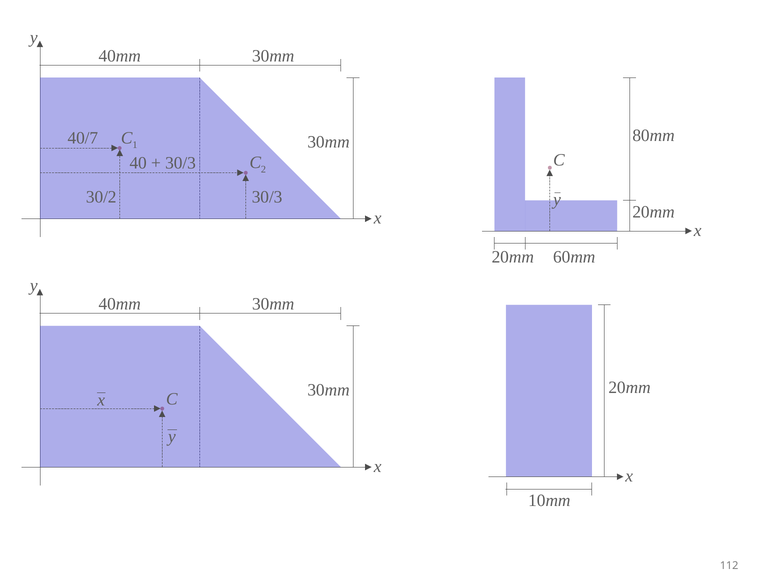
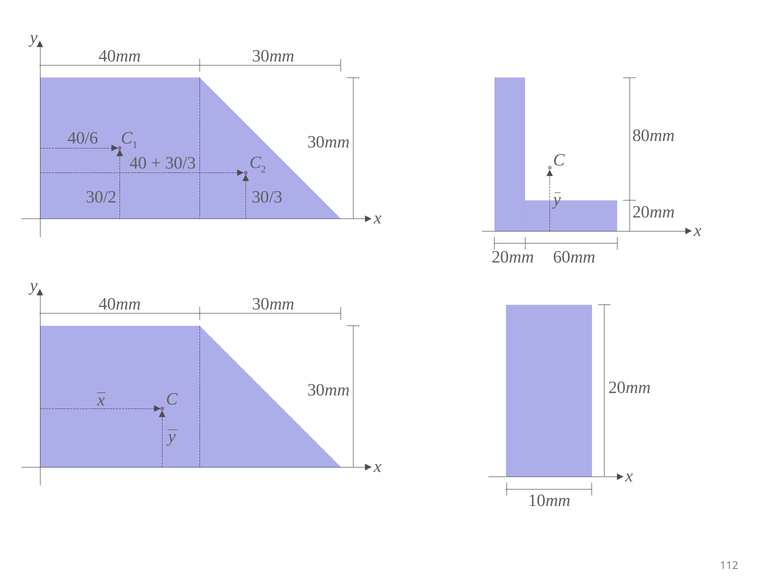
40/7: 40/7 -> 40/6
